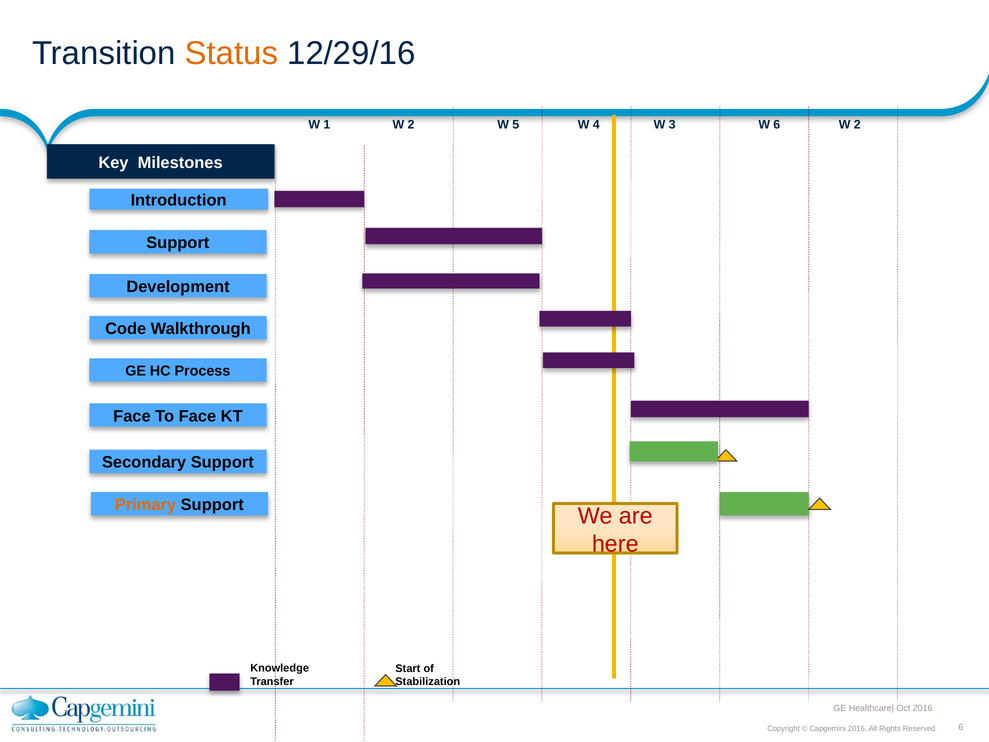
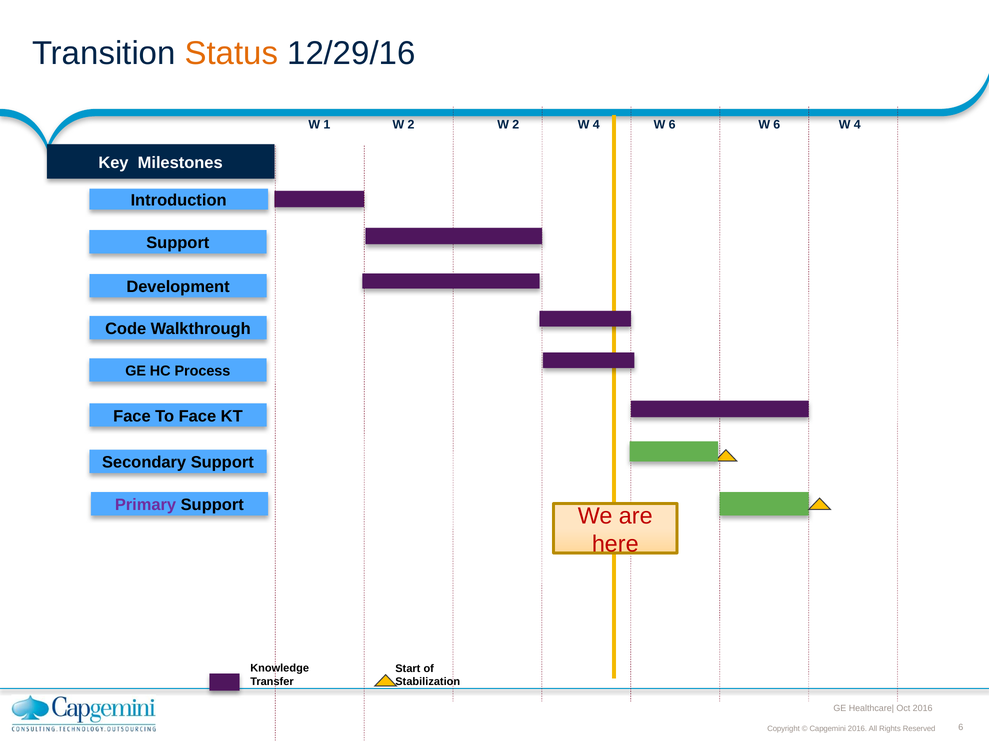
2 W 5: 5 -> 2
3 at (672, 125): 3 -> 6
6 W 2: 2 -> 4
Primary colour: orange -> purple
